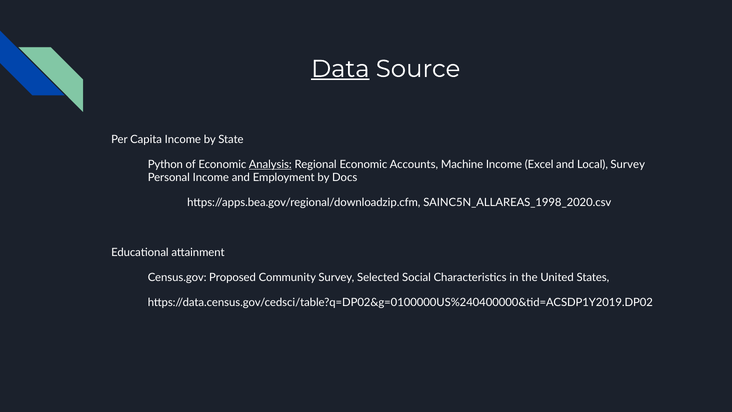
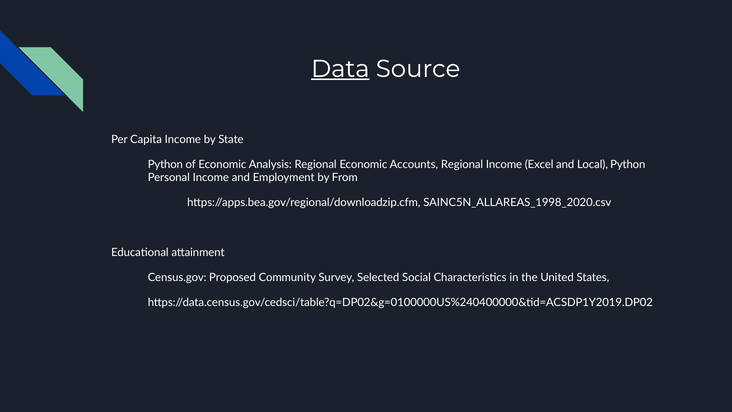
Analysis underline: present -> none
Accounts Machine: Machine -> Regional
Local Survey: Survey -> Python
Docs: Docs -> From
